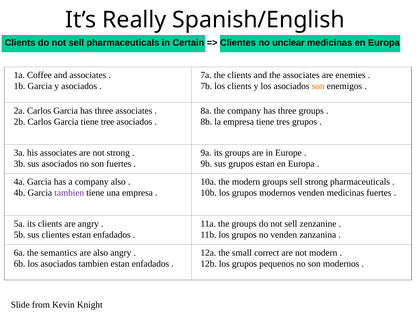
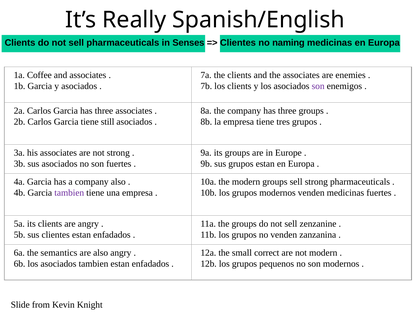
Certain: Certain -> Senses
unclear: unclear -> naming
son at (318, 86) colour: orange -> purple
tree: tree -> still
